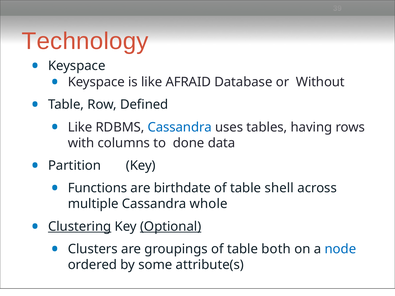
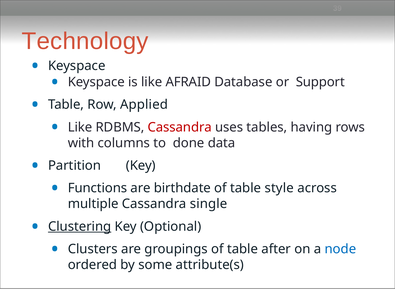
Without: Without -> Support
Defined: Defined -> Applied
Cassandra at (180, 127) colour: blue -> red
shell: shell -> style
whole: whole -> single
Optional underline: present -> none
both: both -> after
